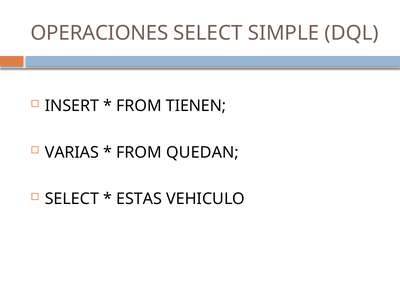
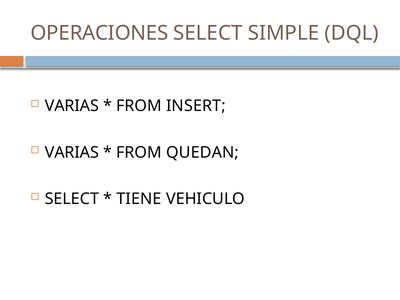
INSERT at (72, 106): INSERT -> VARIAS
TIENEN: TIENEN -> INSERT
ESTAS: ESTAS -> TIENE
